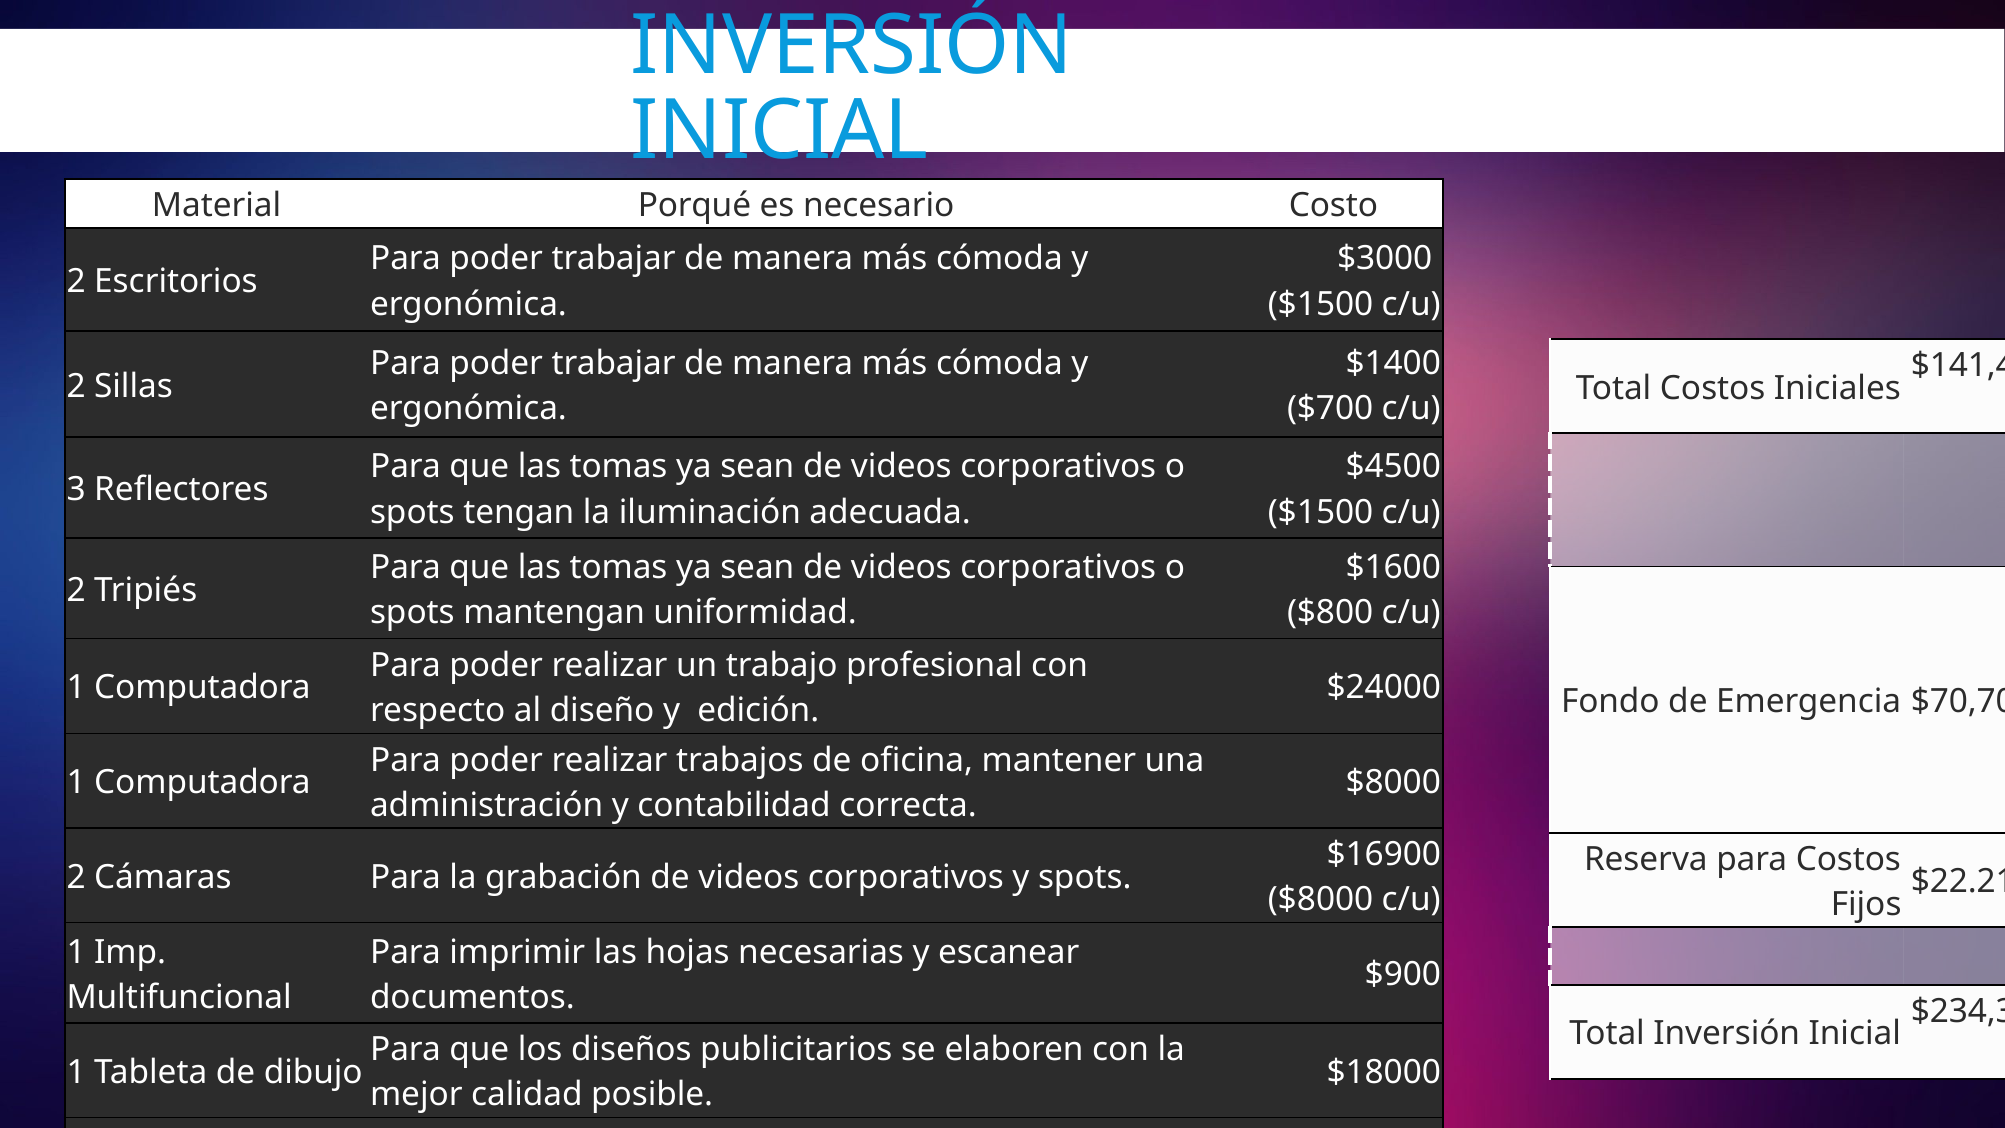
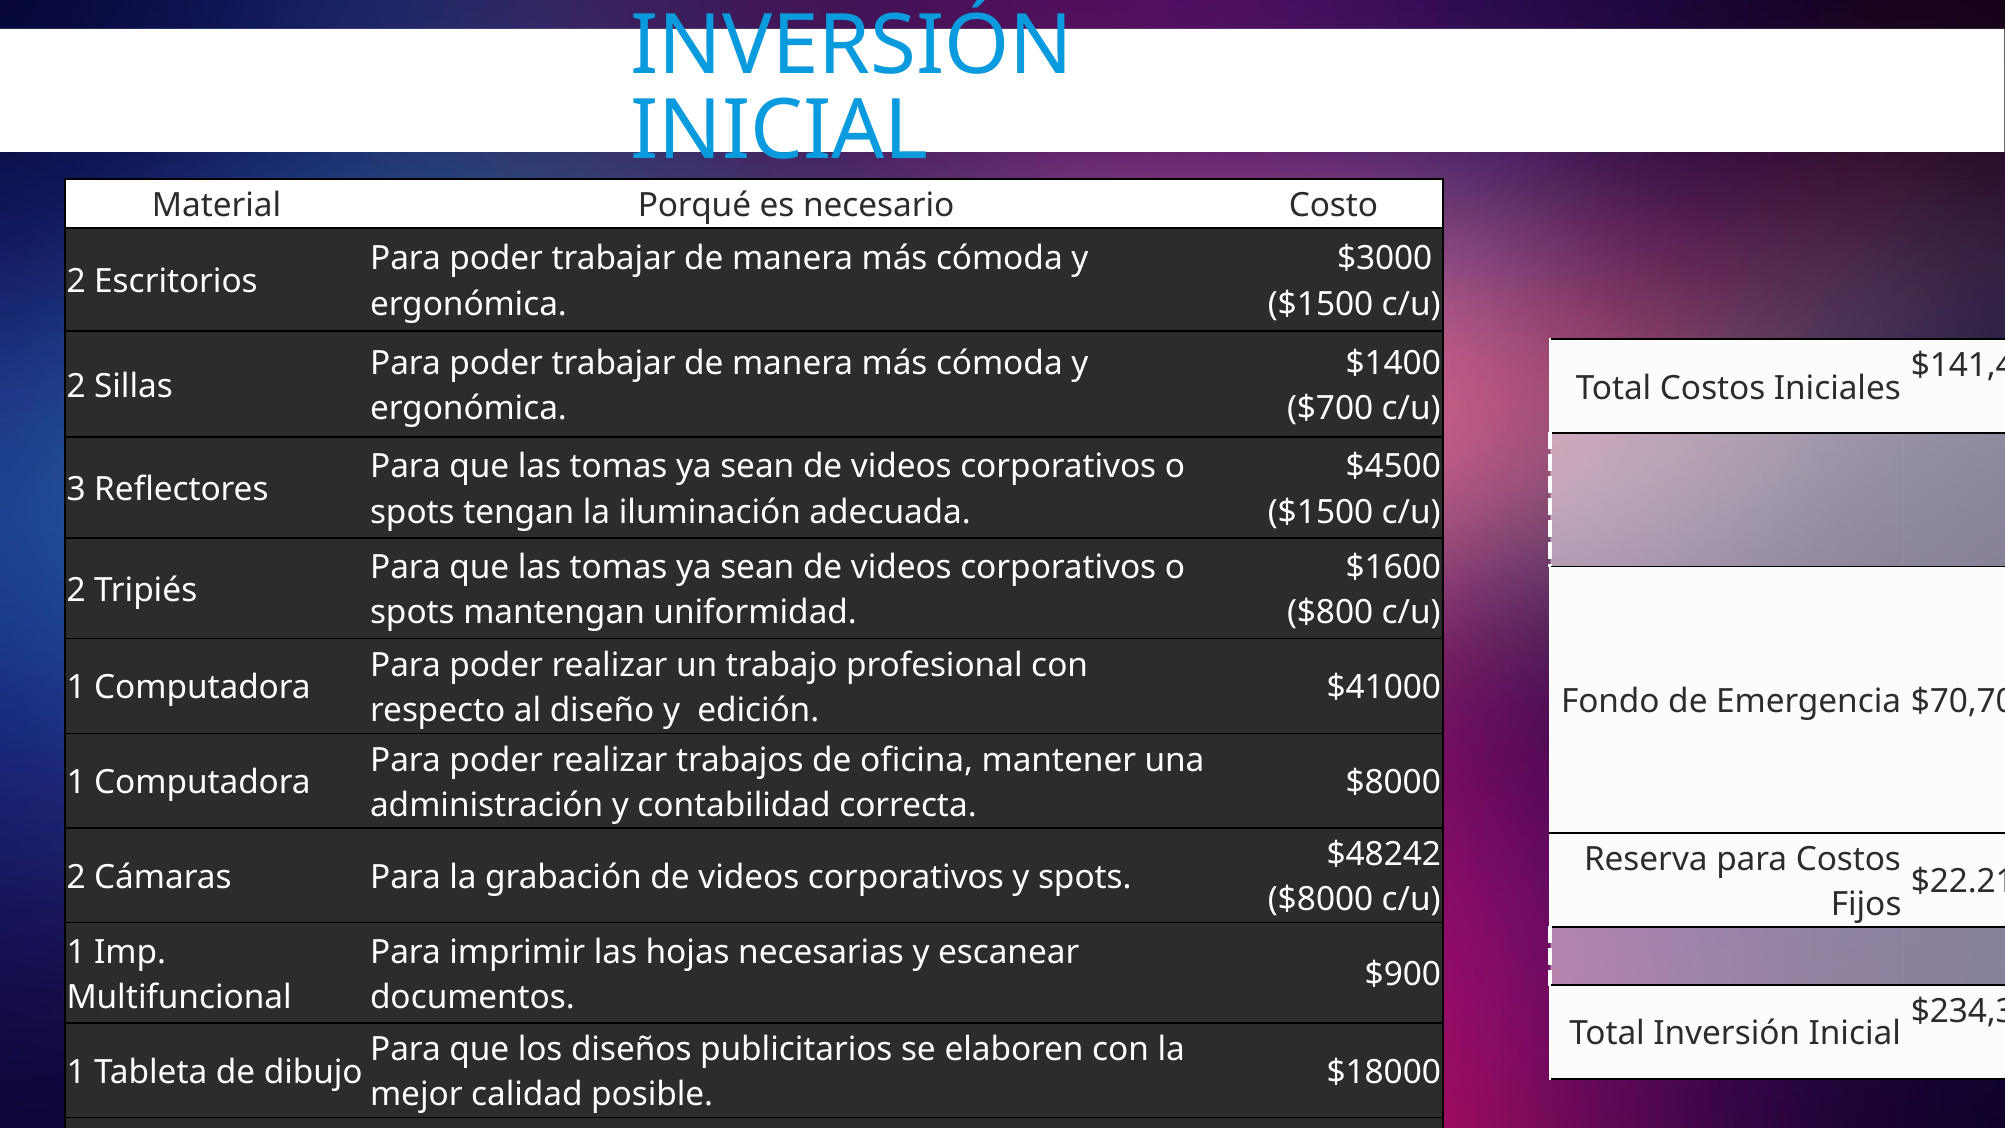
$24000: $24000 -> $41000
$16900: $16900 -> $48242
